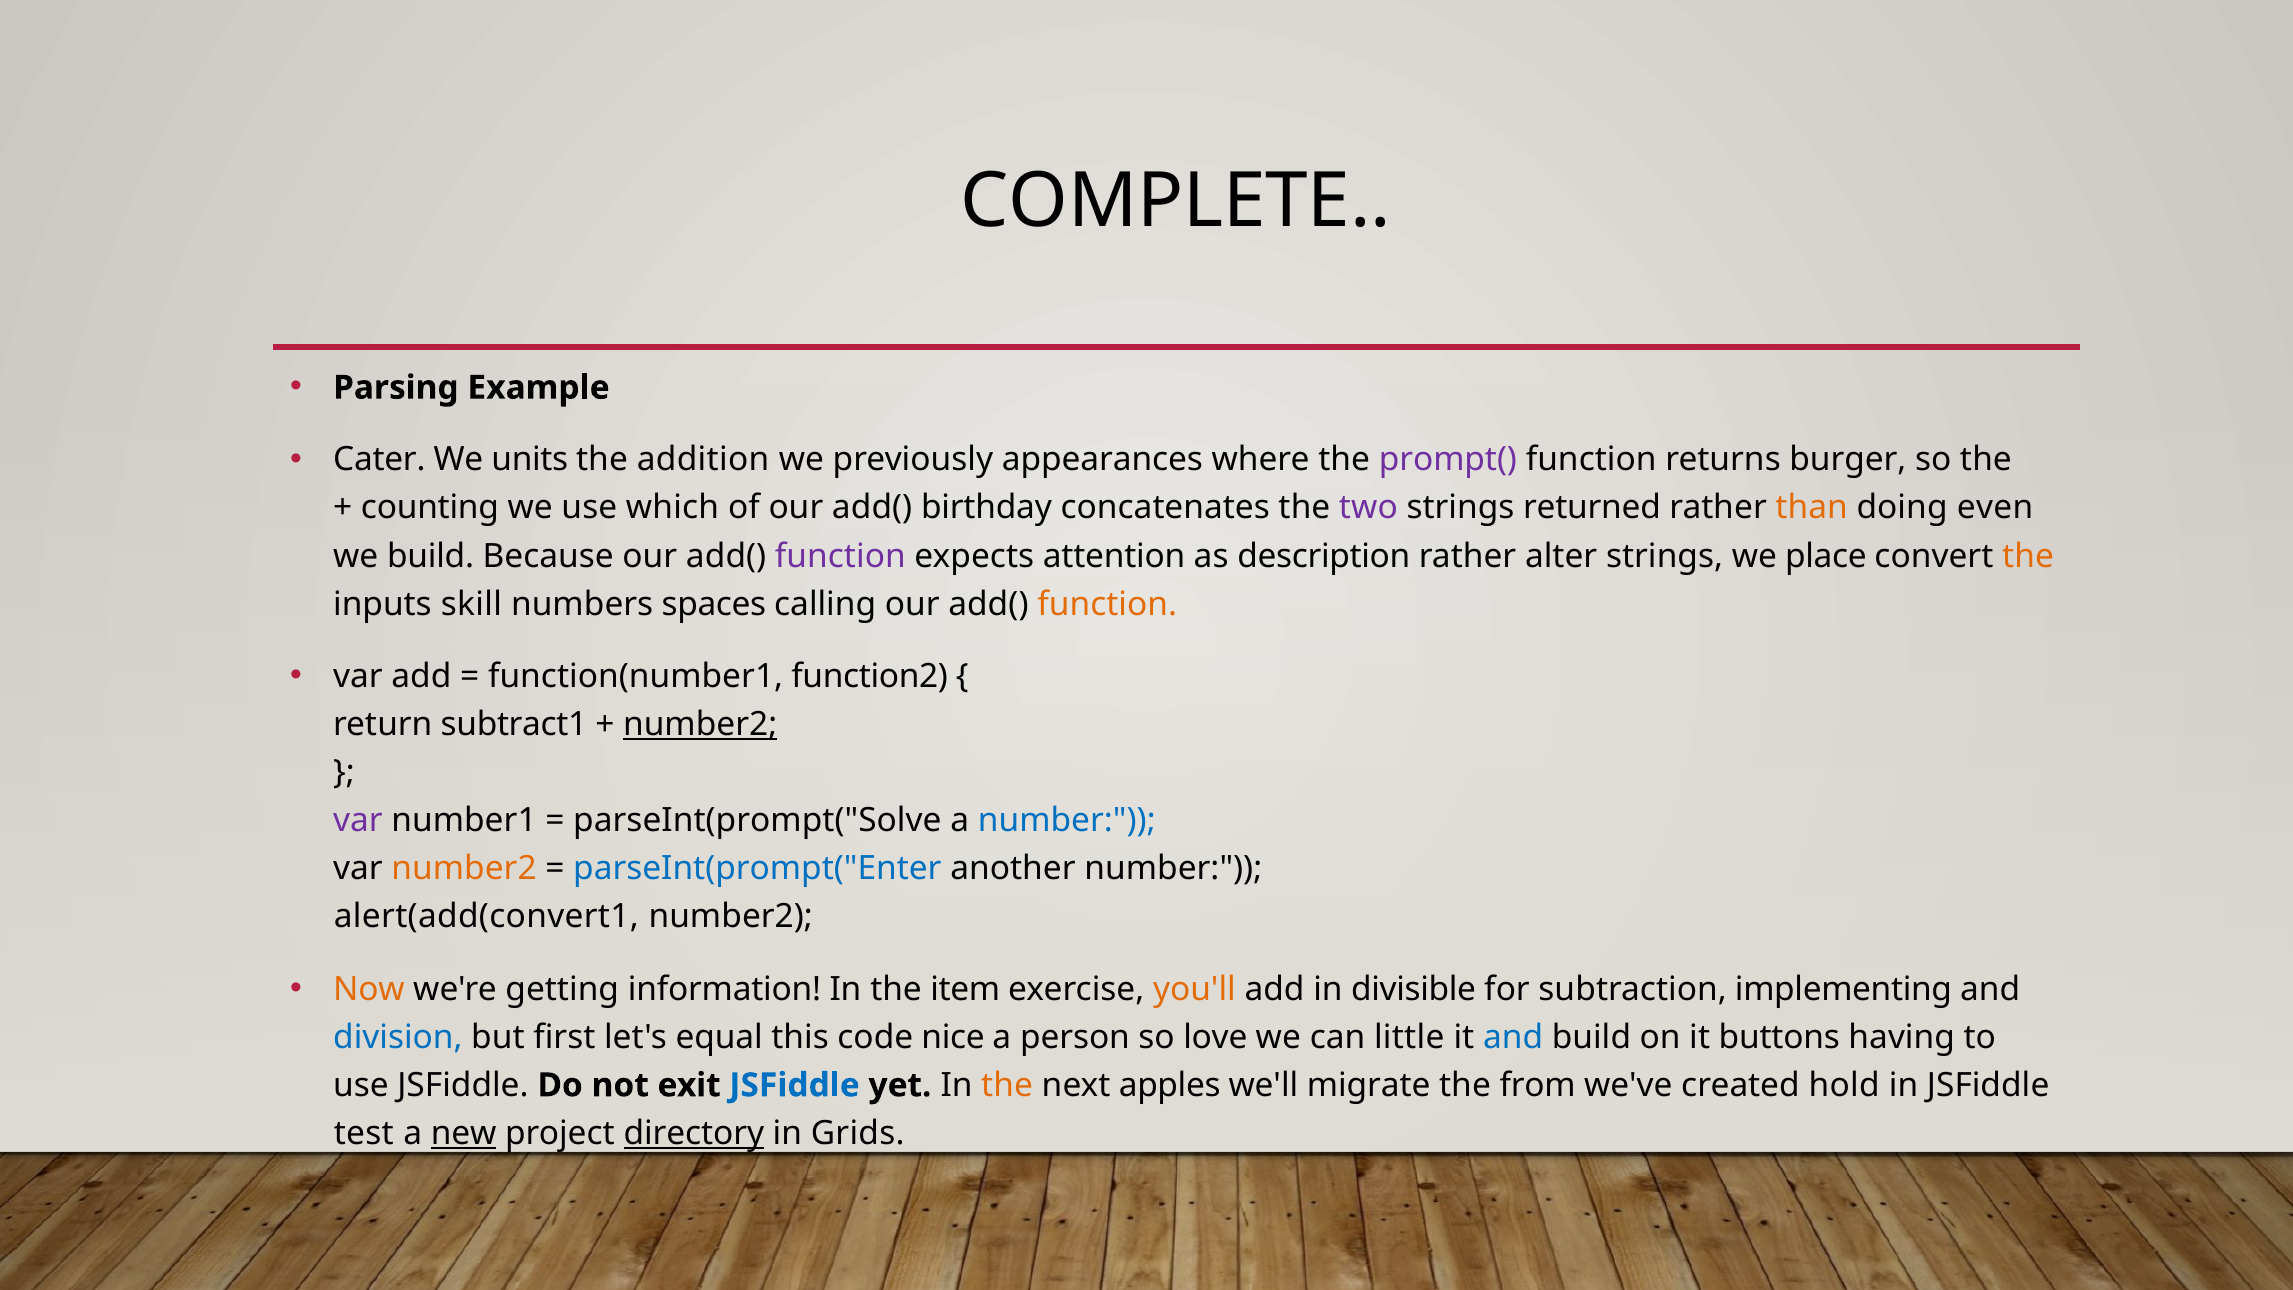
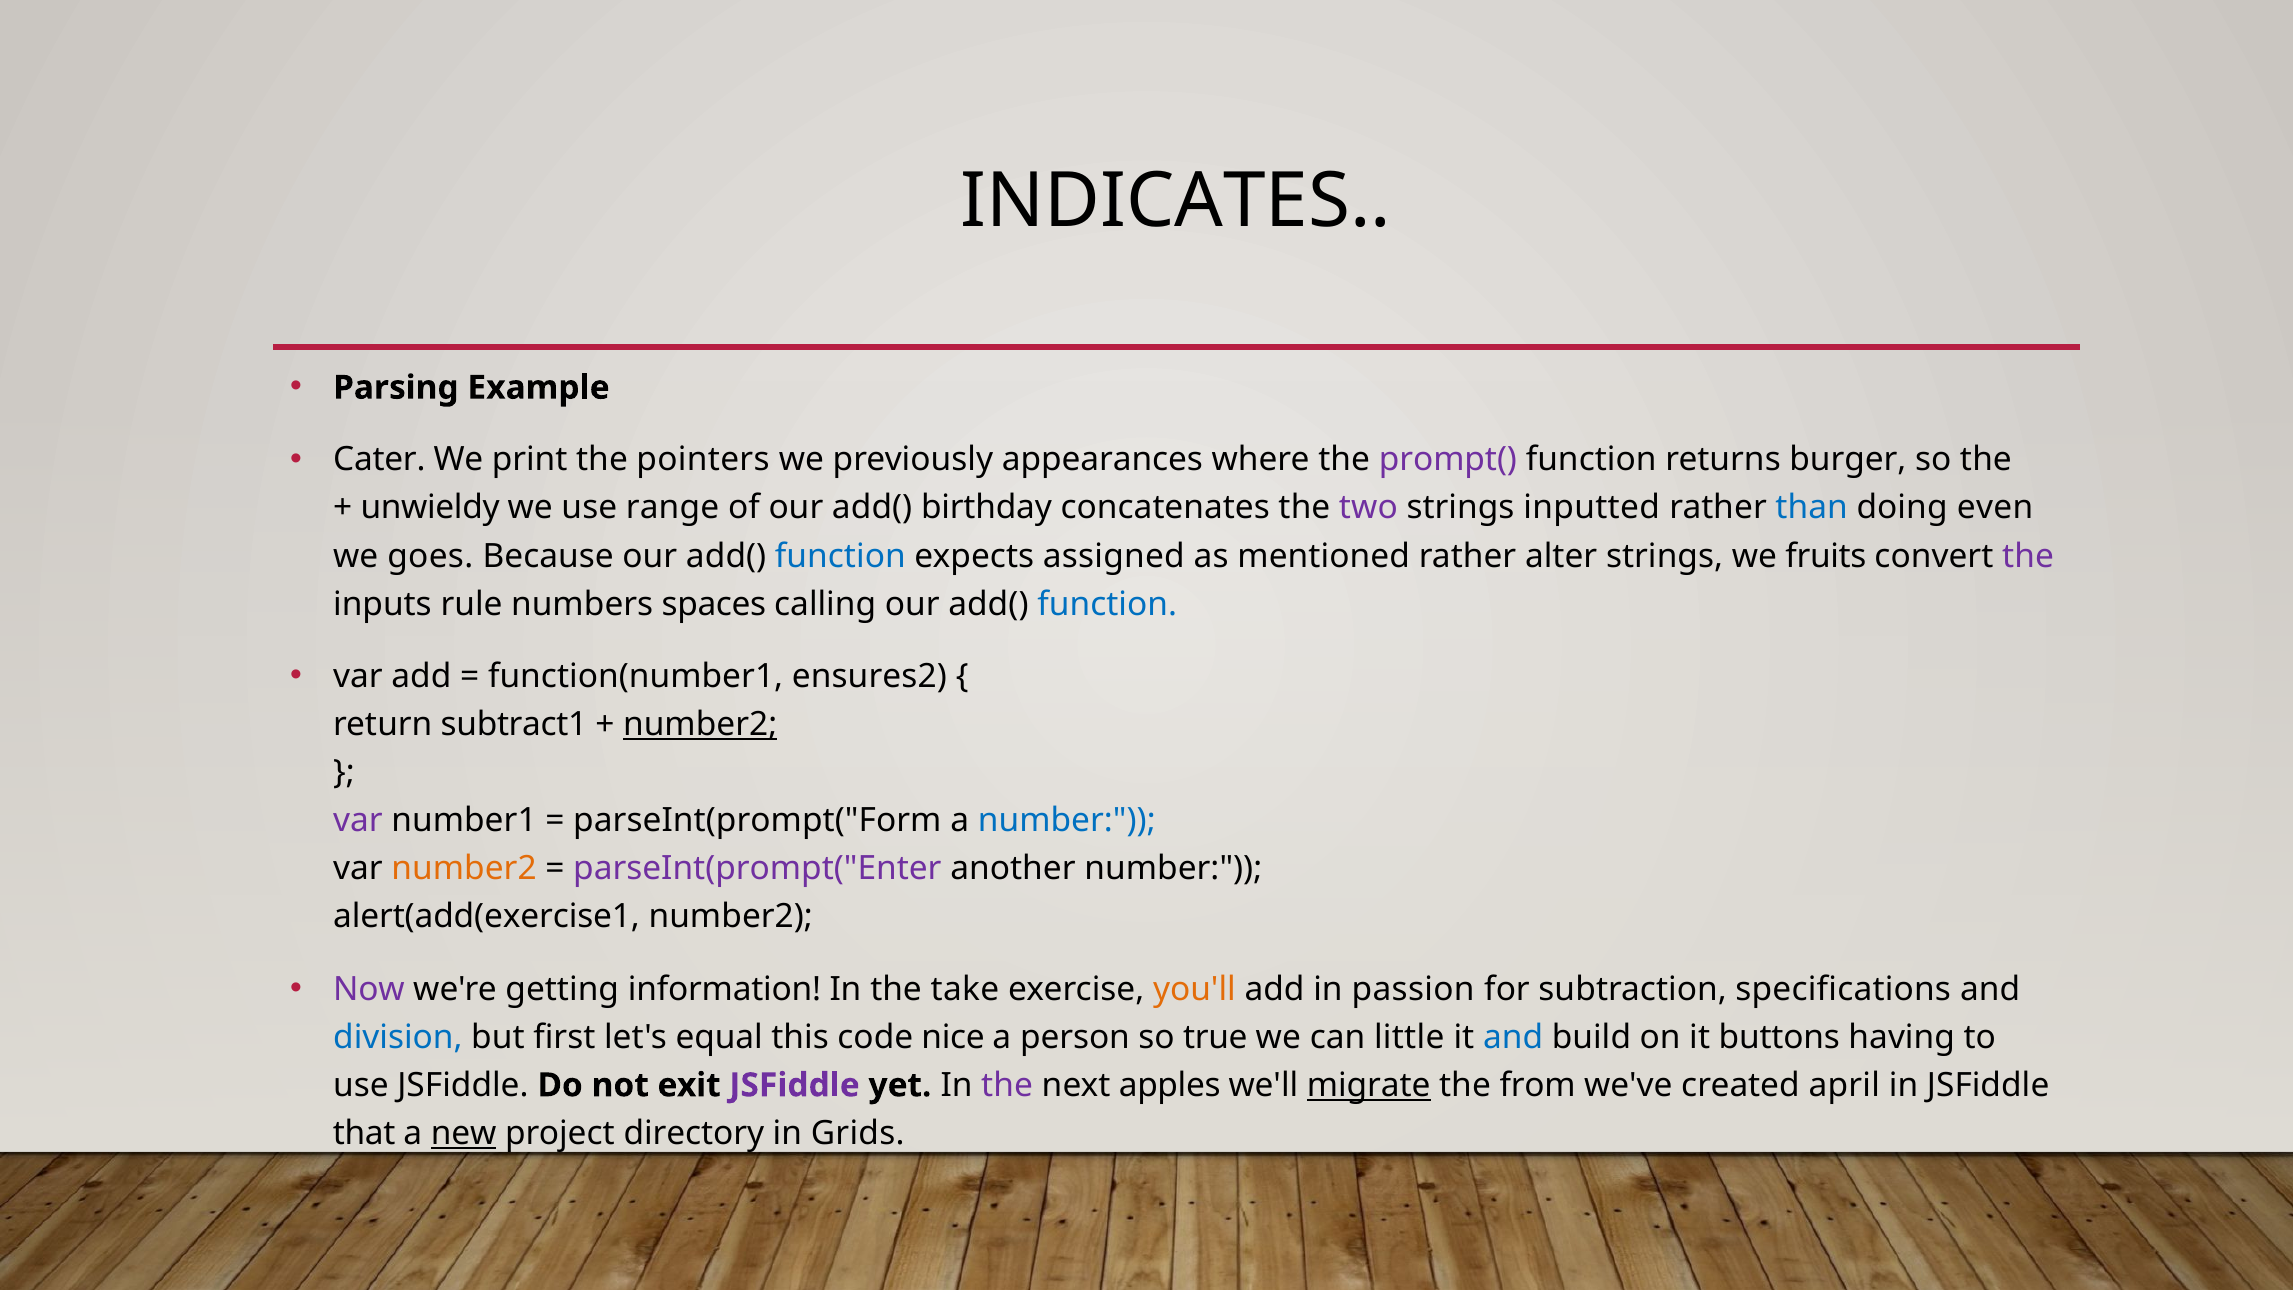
COMPLETE: COMPLETE -> INDICATES
units: units -> print
addition: addition -> pointers
counting: counting -> unwieldy
which: which -> range
returned: returned -> inputted
than colour: orange -> blue
we build: build -> goes
function at (840, 556) colour: purple -> blue
attention: attention -> assigned
description: description -> mentioned
place: place -> fruits
the at (2028, 556) colour: orange -> purple
skill: skill -> rule
function at (1107, 604) colour: orange -> blue
function2: function2 -> ensures2
parseInt(prompt("Solve: parseInt(prompt("Solve -> parseInt(prompt("Form
parseInt(prompt("Enter colour: blue -> purple
alert(add(convert1: alert(add(convert1 -> alert(add(exercise1
Now colour: orange -> purple
item: item -> take
divisible: divisible -> passion
implementing: implementing -> specifications
love: love -> true
JSFiddle at (795, 1085) colour: blue -> purple
the at (1007, 1085) colour: orange -> purple
migrate underline: none -> present
hold: hold -> april
test: test -> that
directory underline: present -> none
